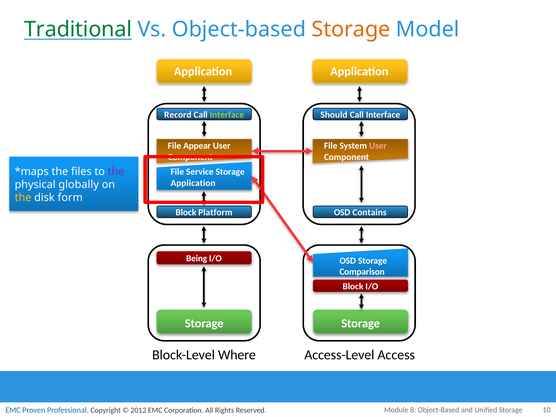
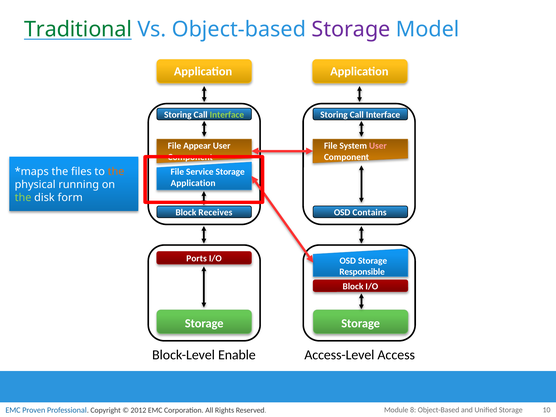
Storage at (351, 29) colour: orange -> purple
Record at (178, 115): Record -> Storing
Should at (334, 115): Should -> Storing
the at (116, 172) colour: purple -> orange
globally: globally -> running
the at (23, 198) colour: yellow -> light green
Platform: Platform -> Receives
Being: Being -> Ports
Comparison: Comparison -> Responsible
Where: Where -> Enable
